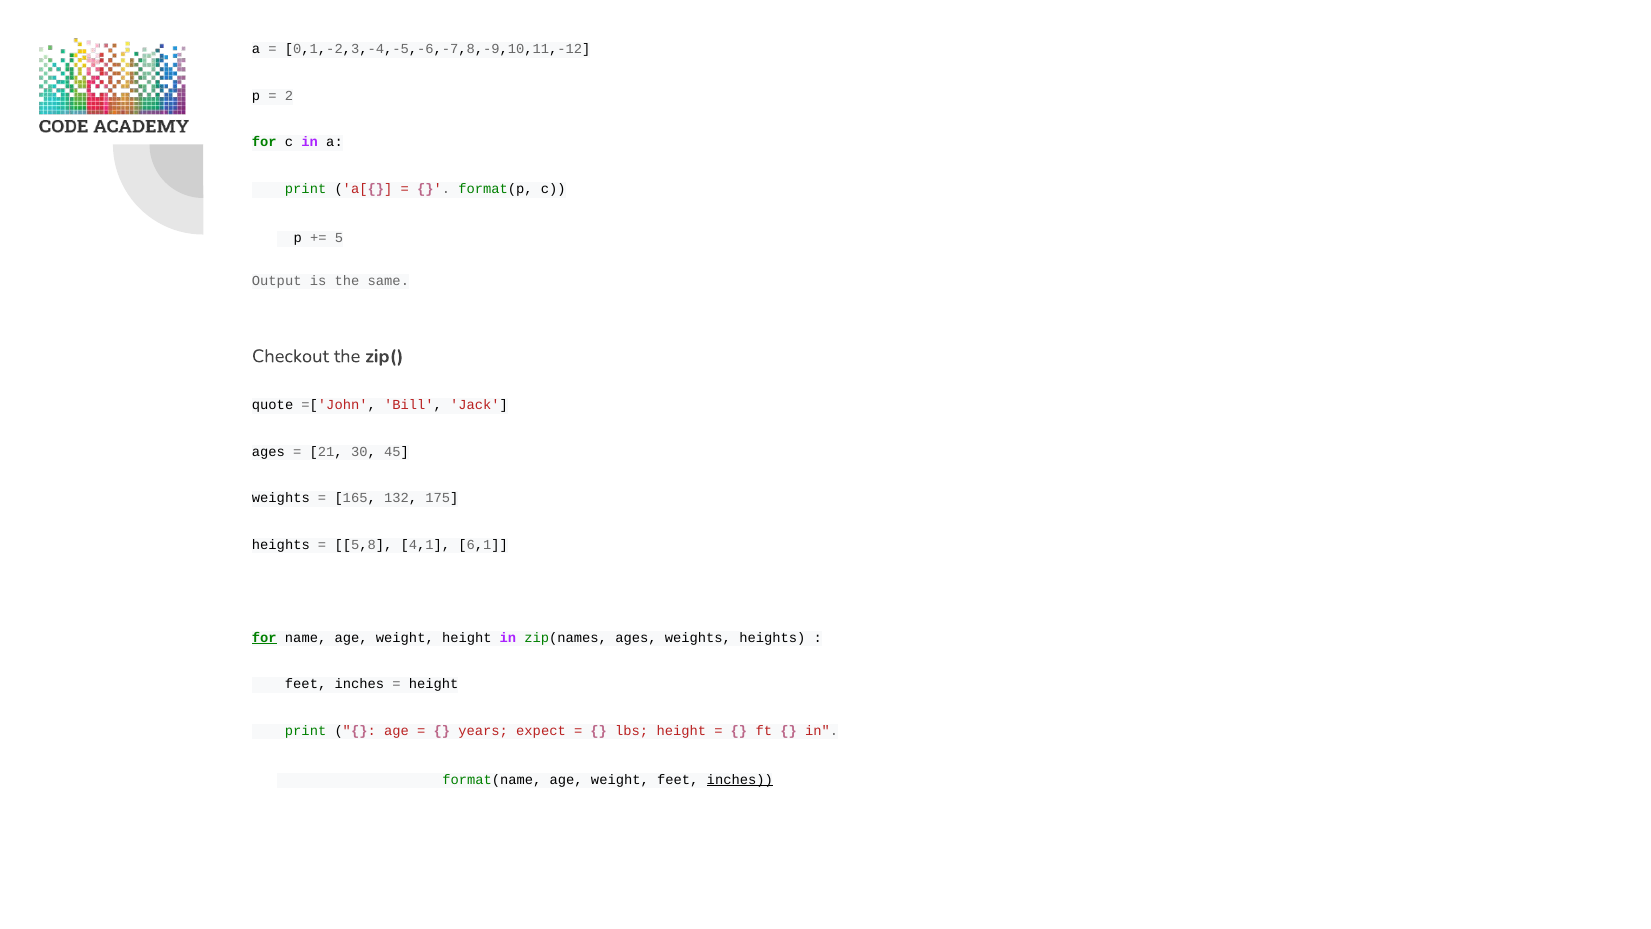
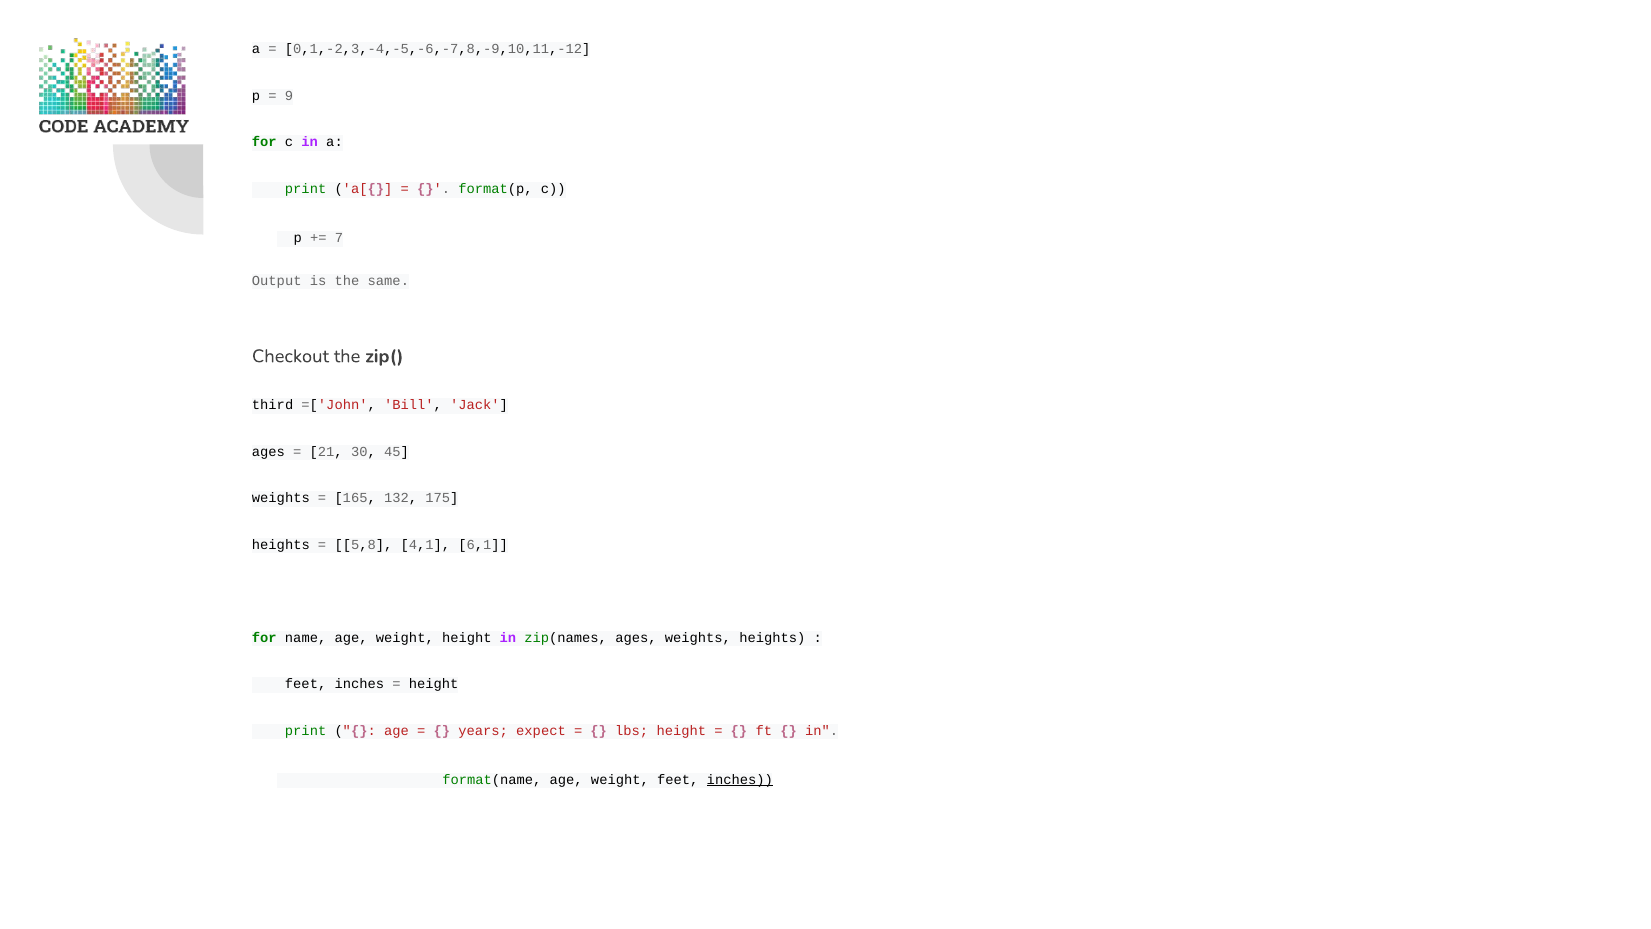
2: 2 -> 9
5: 5 -> 7
quote: quote -> third
for at (264, 637) underline: present -> none
